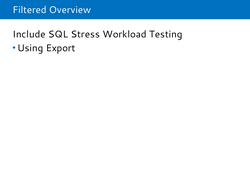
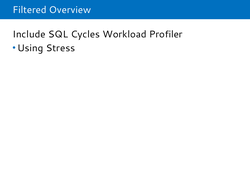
Stress: Stress -> Cycles
Testing: Testing -> Profiler
Export: Export -> Stress
